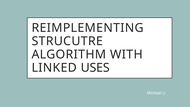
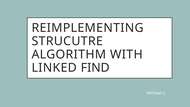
USES: USES -> FIND
